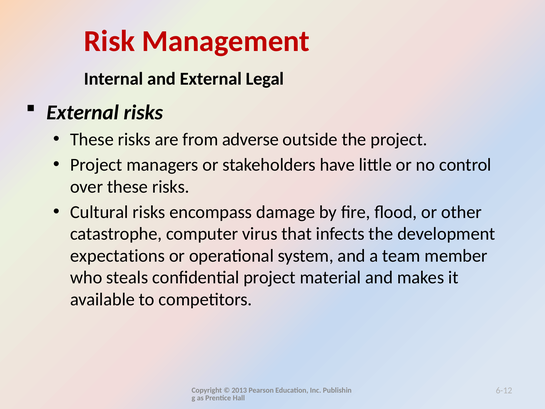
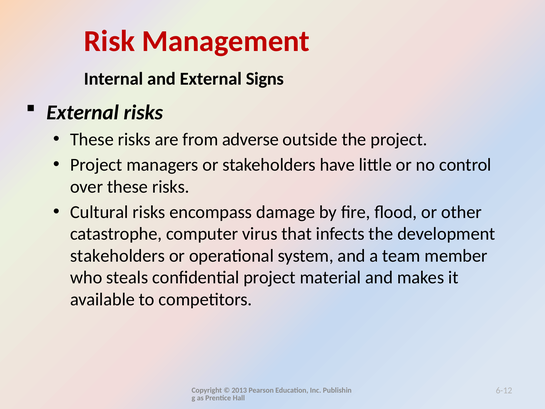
Legal: Legal -> Signs
expectations at (118, 256): expectations -> stakeholders
